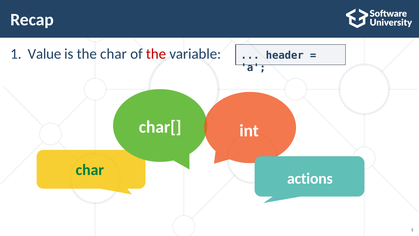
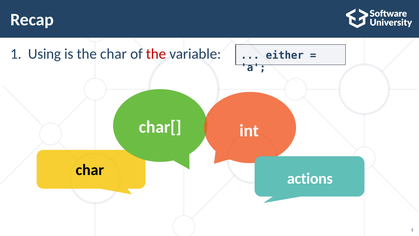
Value: Value -> Using
header: header -> either
char at (90, 170) colour: green -> black
